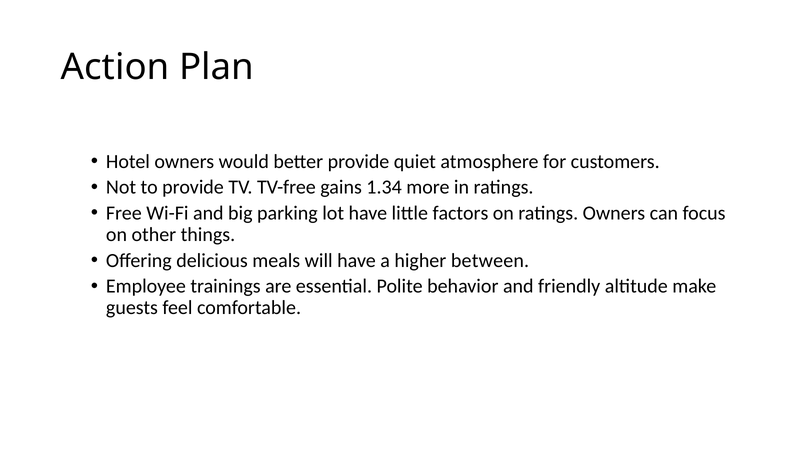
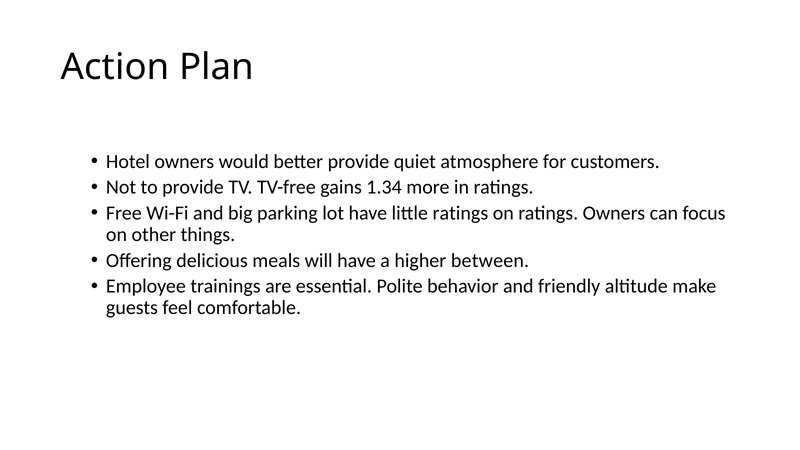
little factors: factors -> ratings
